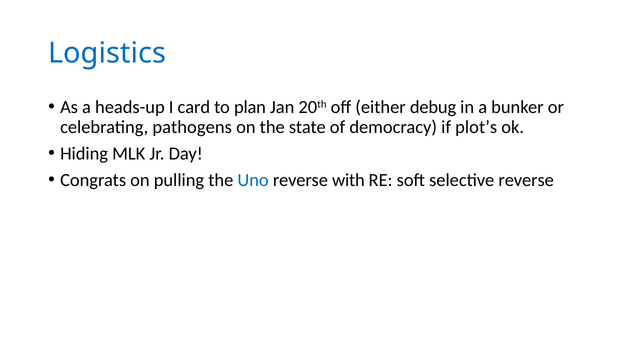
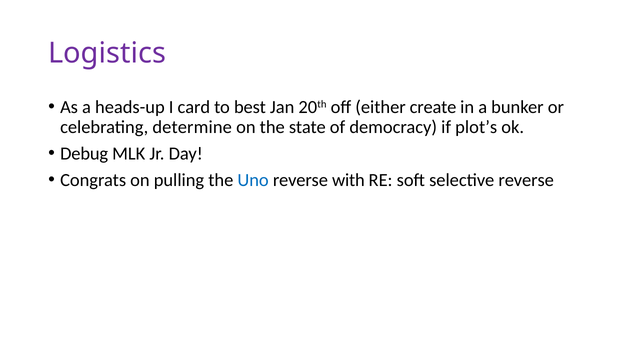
Logistics colour: blue -> purple
plan: plan -> best
debug: debug -> create
pathogens: pathogens -> determine
Hiding: Hiding -> Debug
